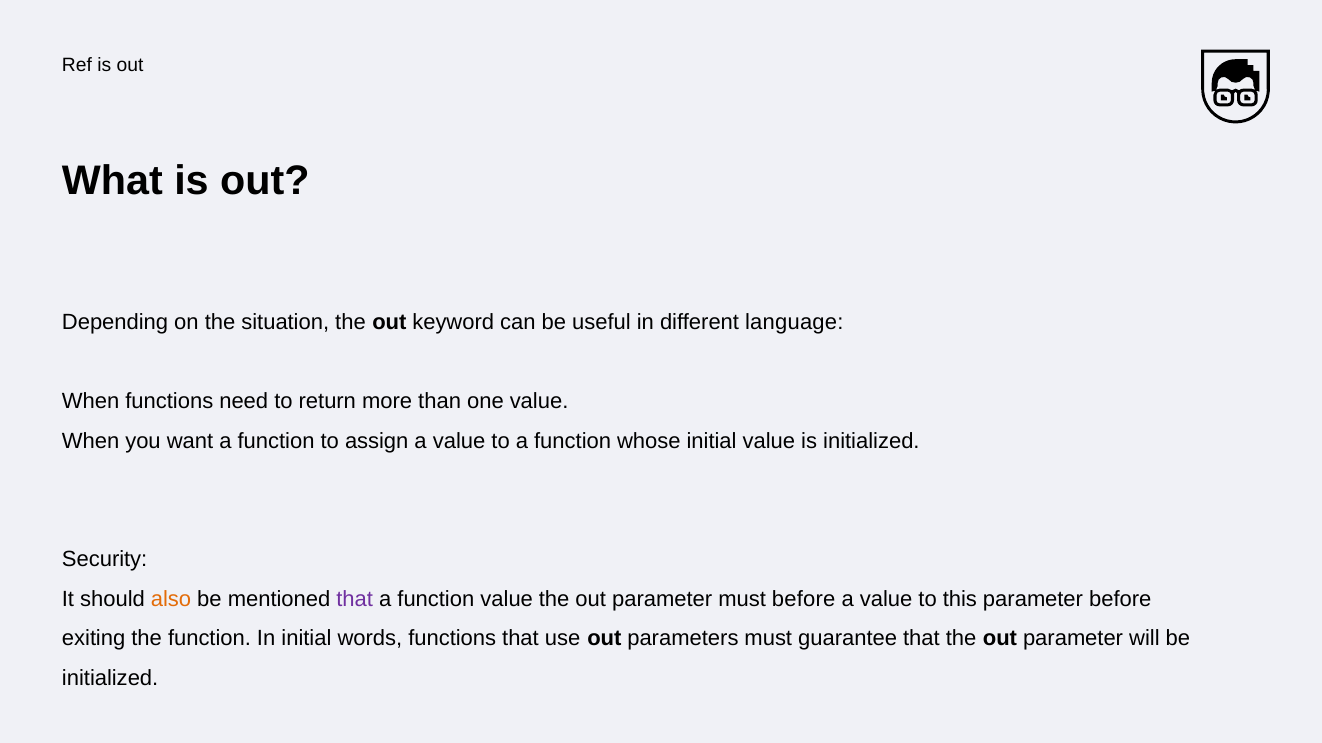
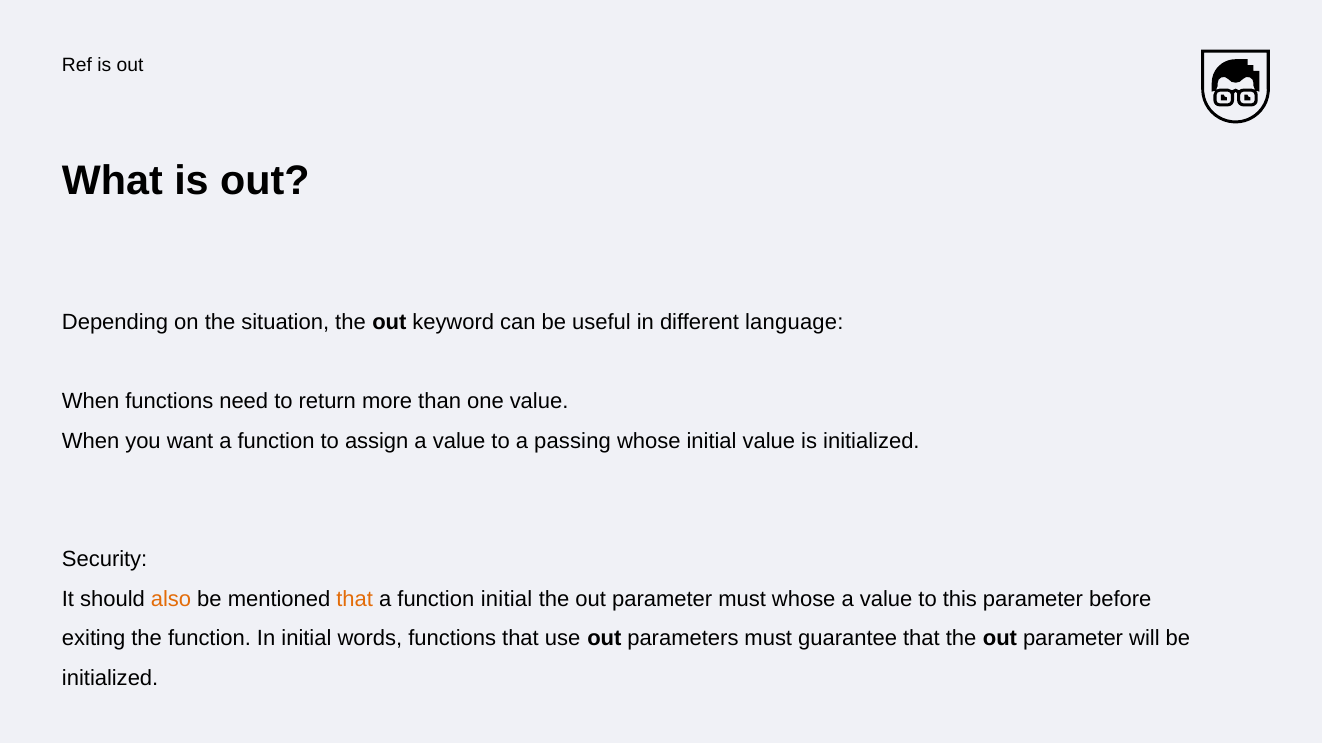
to a function: function -> passing
that at (355, 600) colour: purple -> orange
function value: value -> initial
must before: before -> whose
